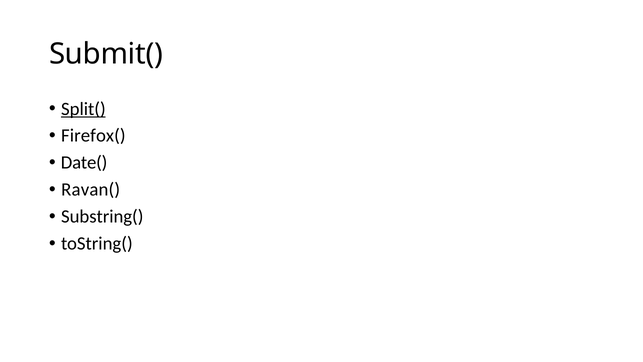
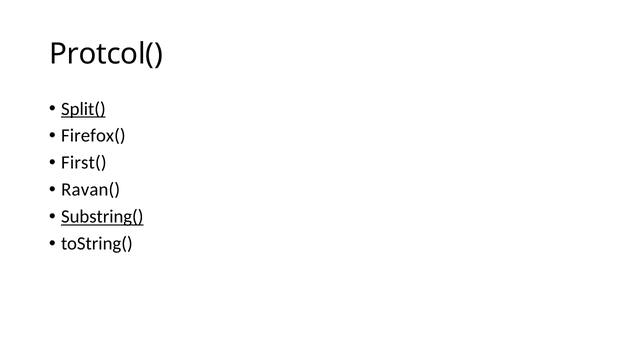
Submit(: Submit( -> Protcol(
Date(: Date( -> First(
Substring( underline: none -> present
